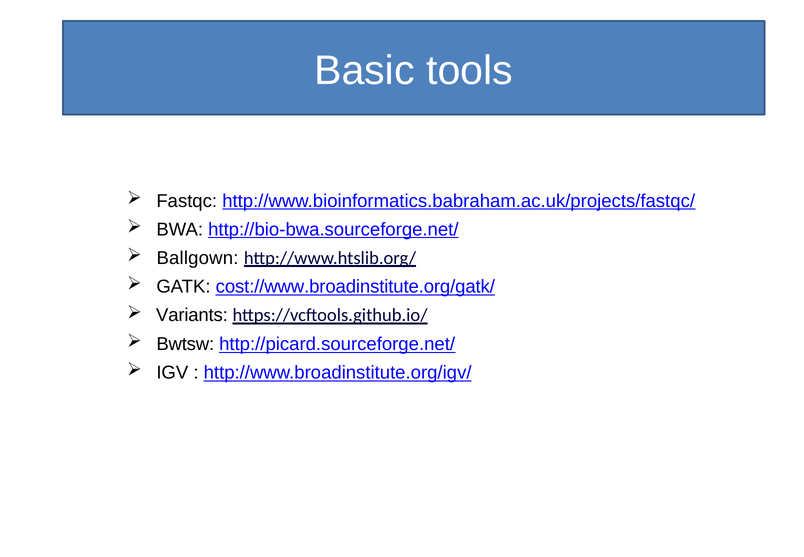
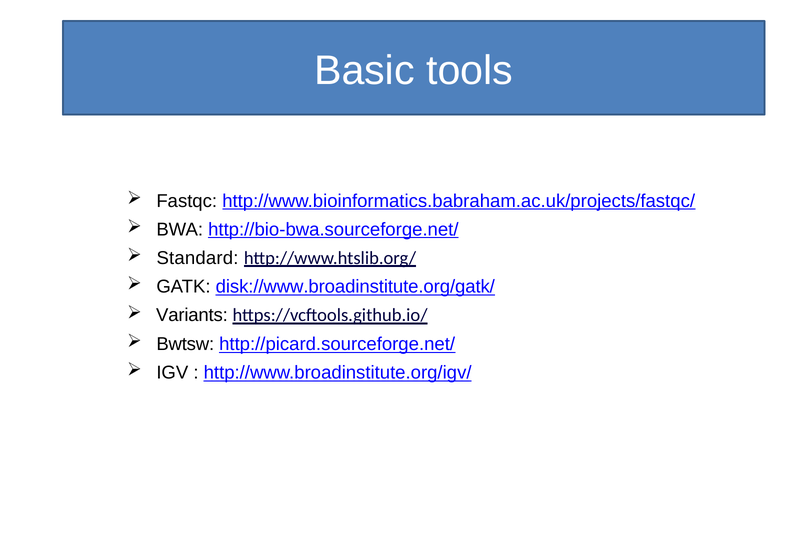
Ballgown: Ballgown -> Standard
cost://www.broadinstitute.org/gatk/: cost://www.broadinstitute.org/gatk/ -> disk://www.broadinstitute.org/gatk/
